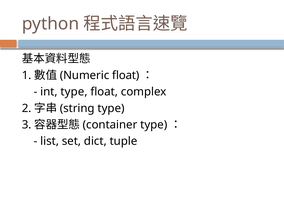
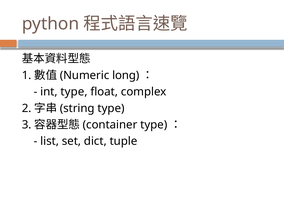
float at (126, 75): float -> long
